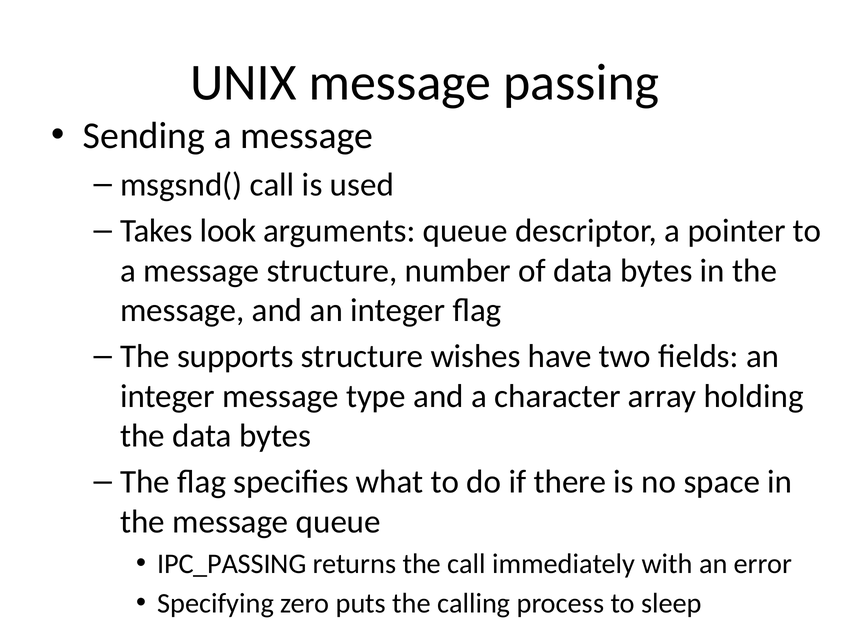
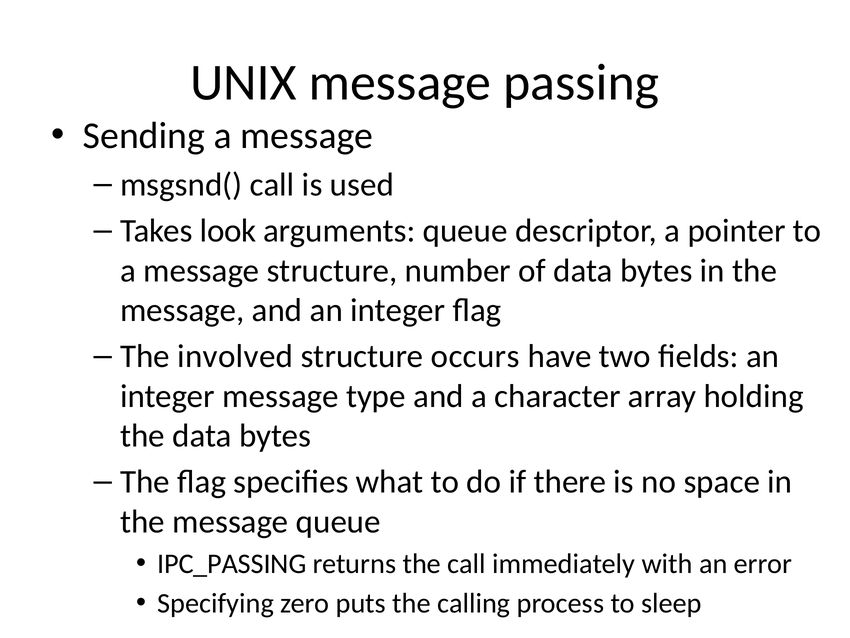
supports: supports -> involved
wishes: wishes -> occurs
